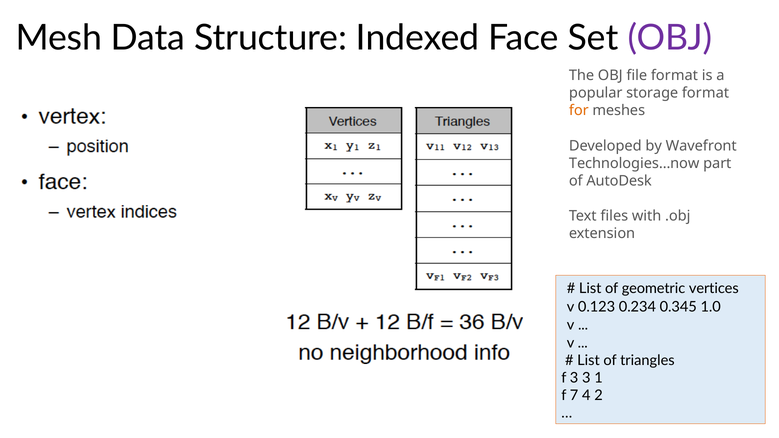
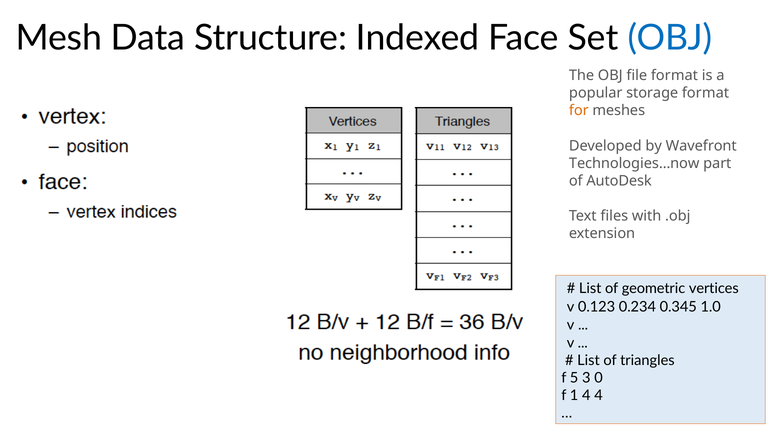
OBJ at (670, 38) colour: purple -> blue
f 3: 3 -> 5
1: 1 -> 0
7: 7 -> 1
4 2: 2 -> 4
